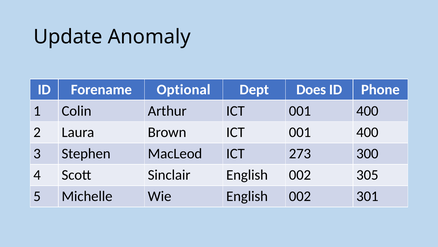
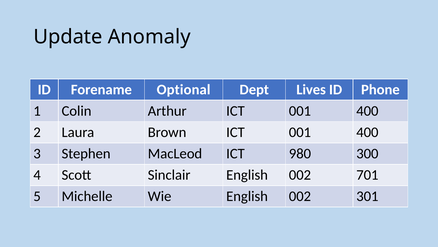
Does: Does -> Lives
273: 273 -> 980
305: 305 -> 701
